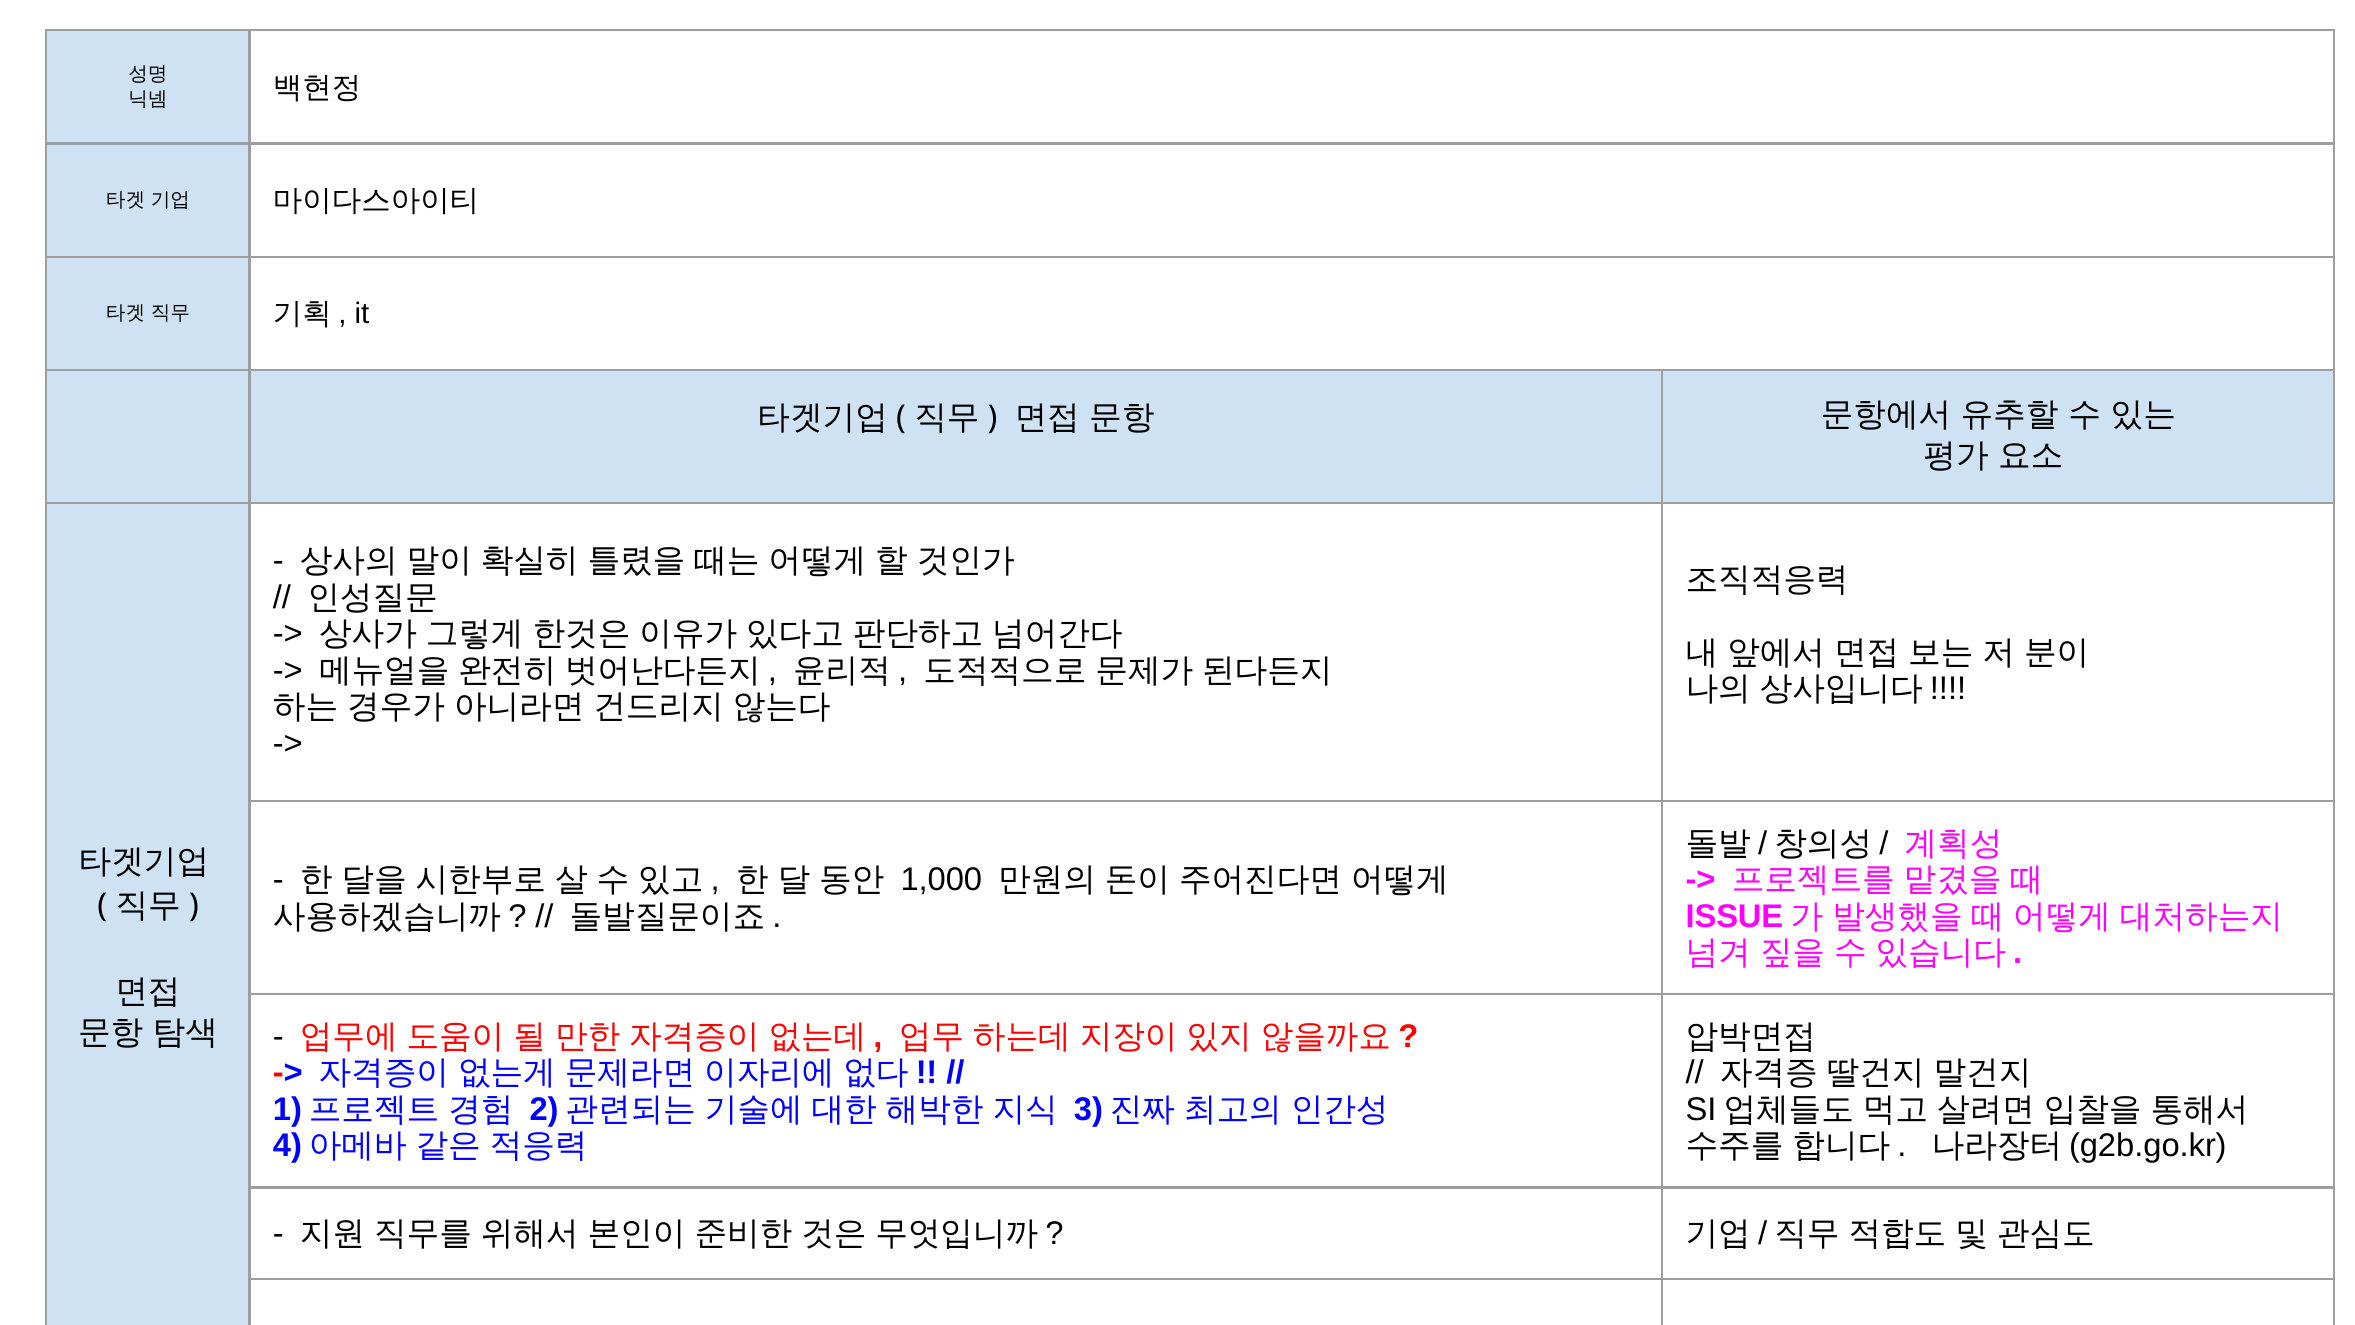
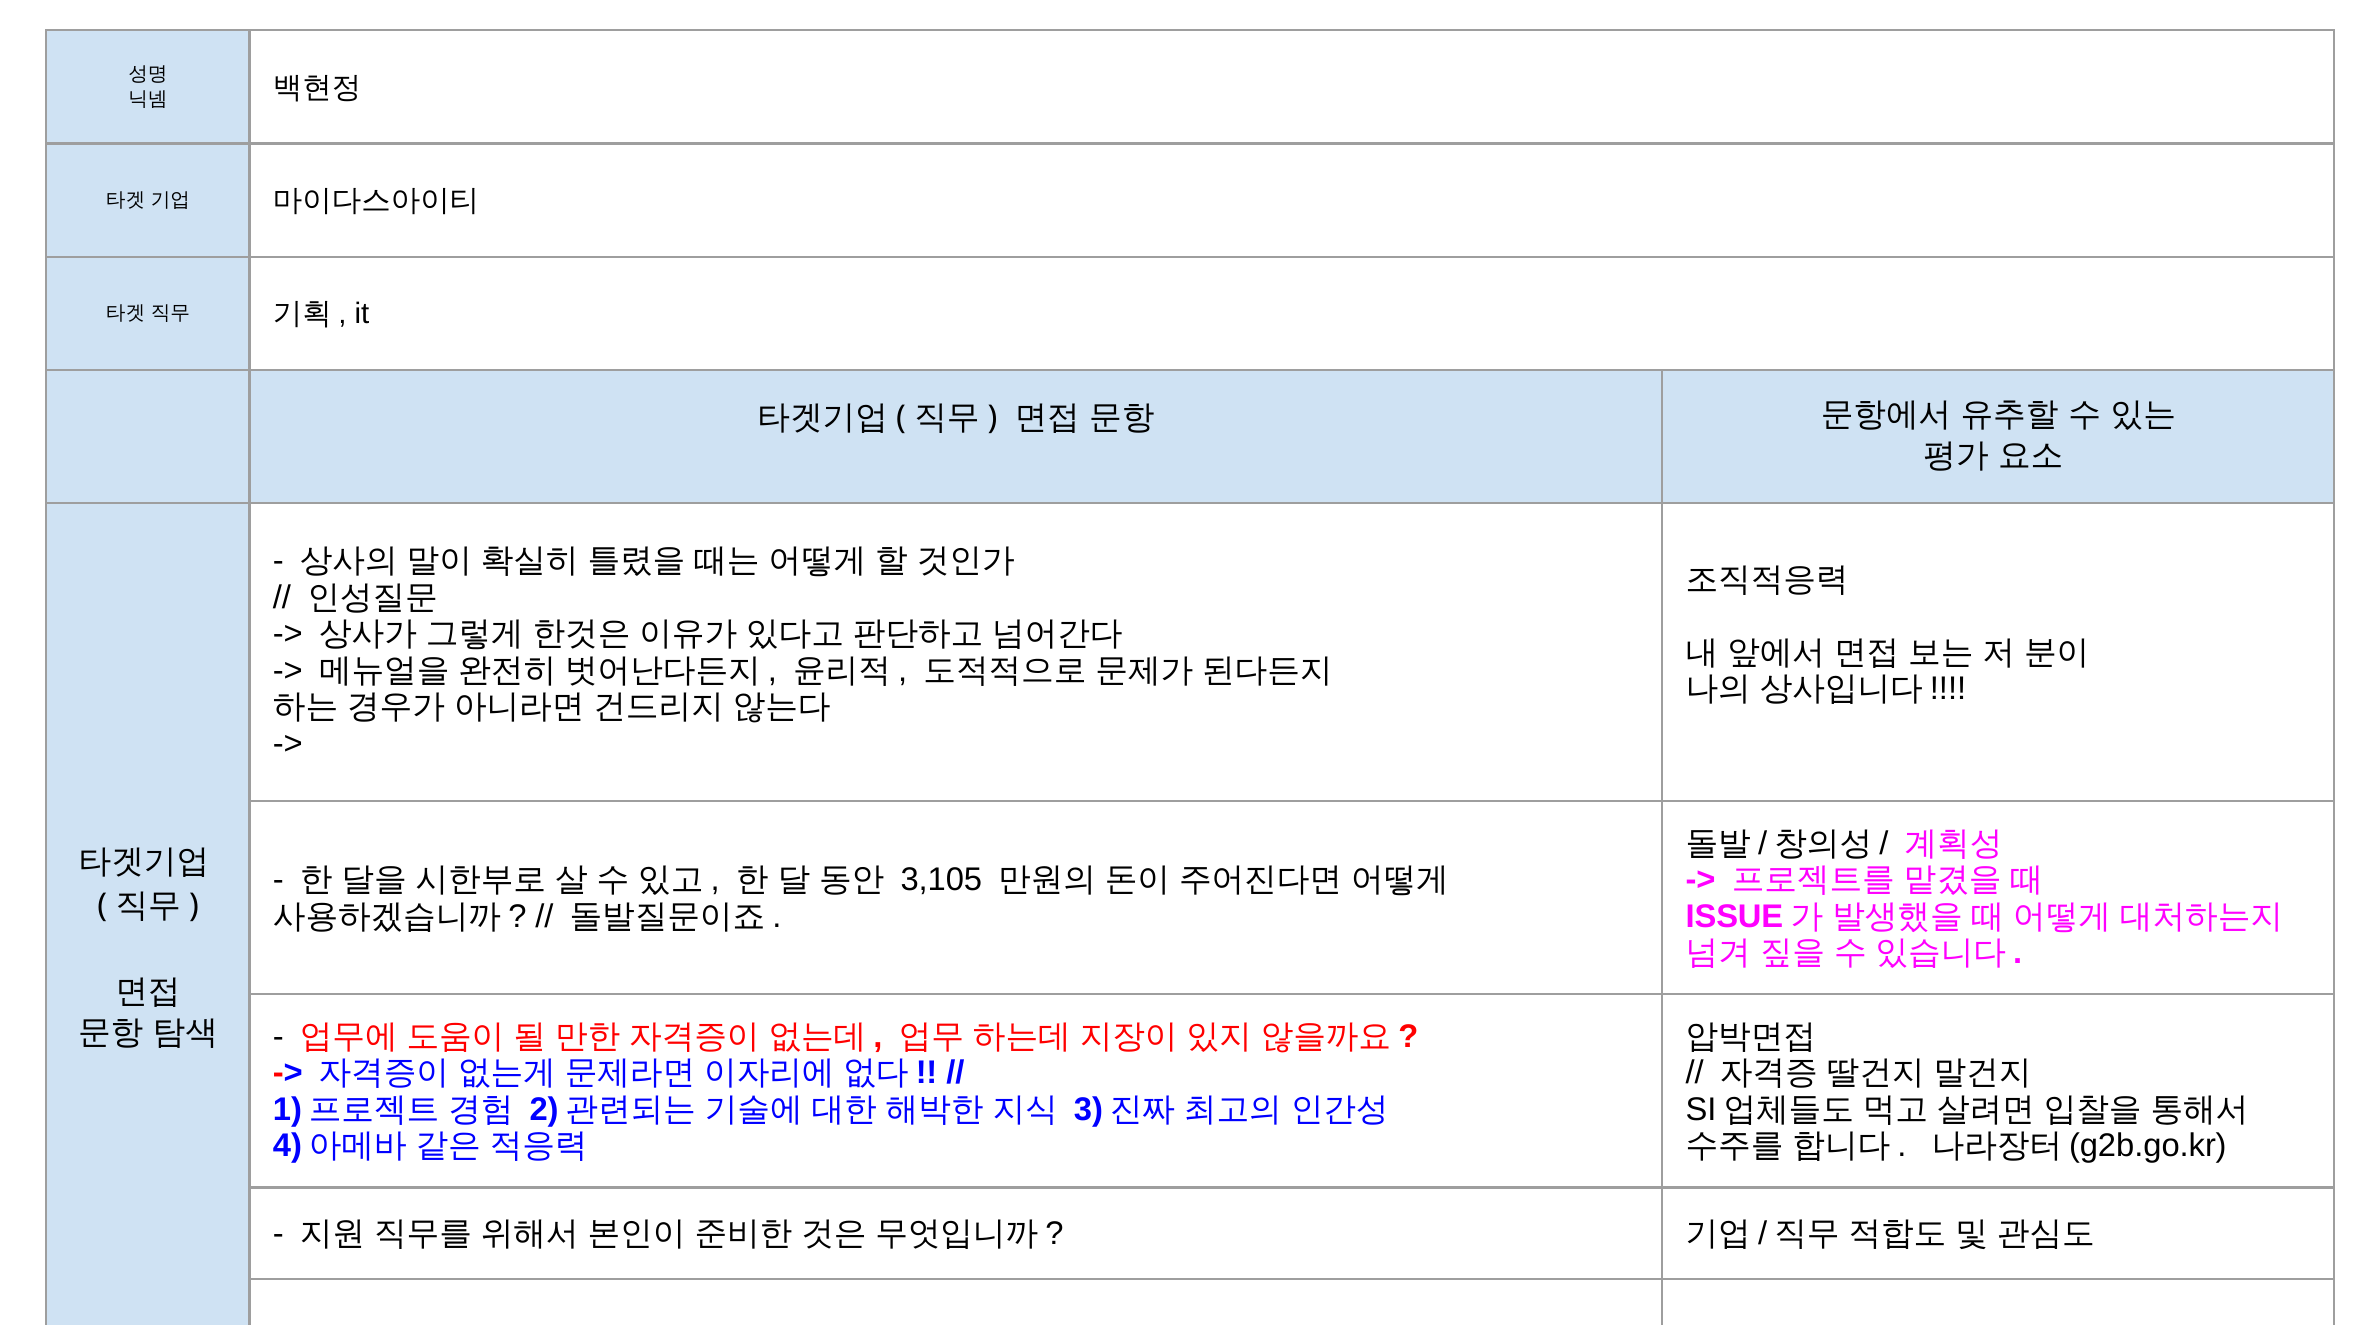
1,000: 1,000 -> 3,105
